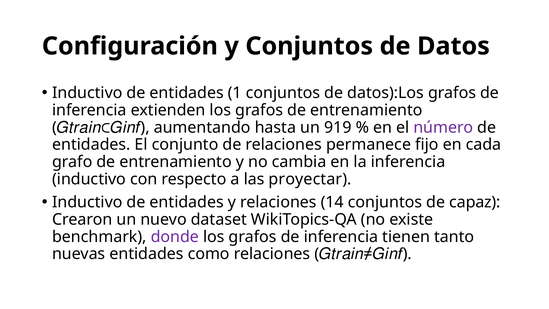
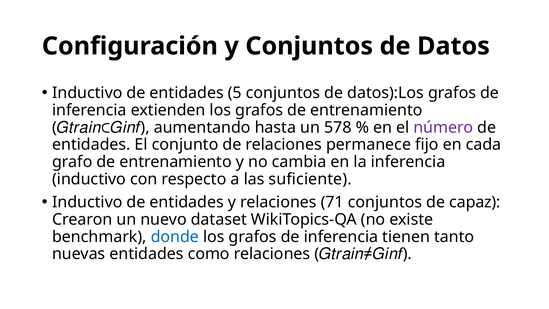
1: 1 -> 5
919: 919 -> 578
proyectar: proyectar -> suficiente
14: 14 -> 71
donde colour: purple -> blue
